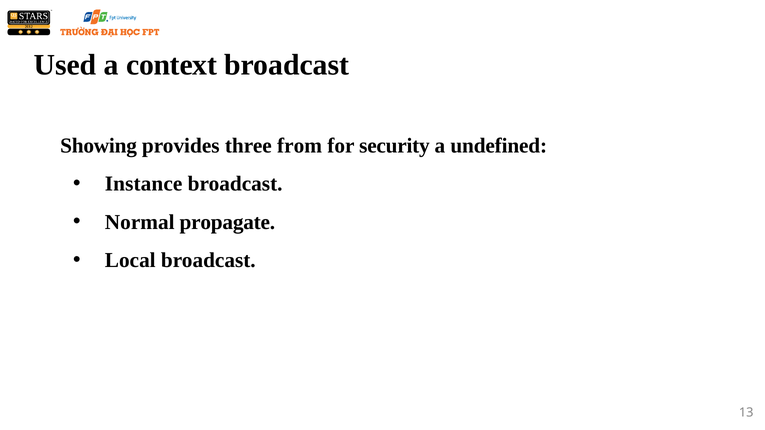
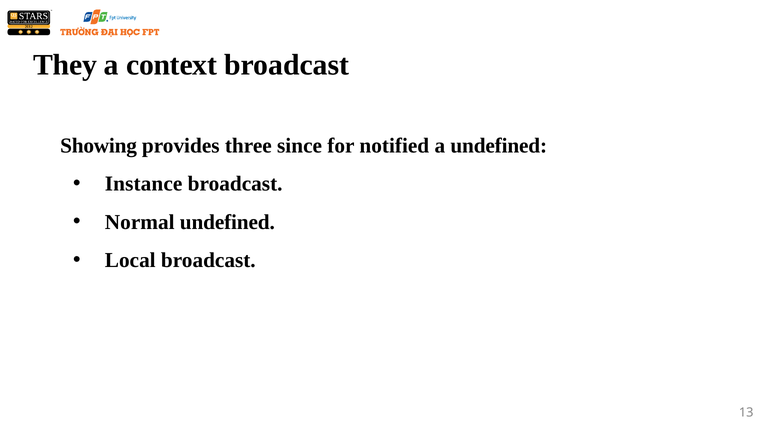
Used: Used -> They
from: from -> since
security: security -> notified
Normal propagate: propagate -> undefined
